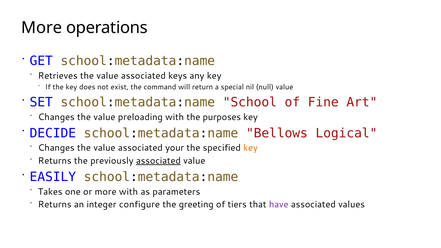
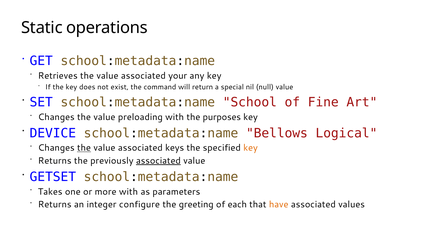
More at (42, 28): More -> Static
keys: keys -> your
DECIDE: DECIDE -> DEVICE
the at (84, 148) underline: none -> present
your: your -> keys
EASILY: EASILY -> GETSET
tiers: tiers -> each
have colour: purple -> orange
